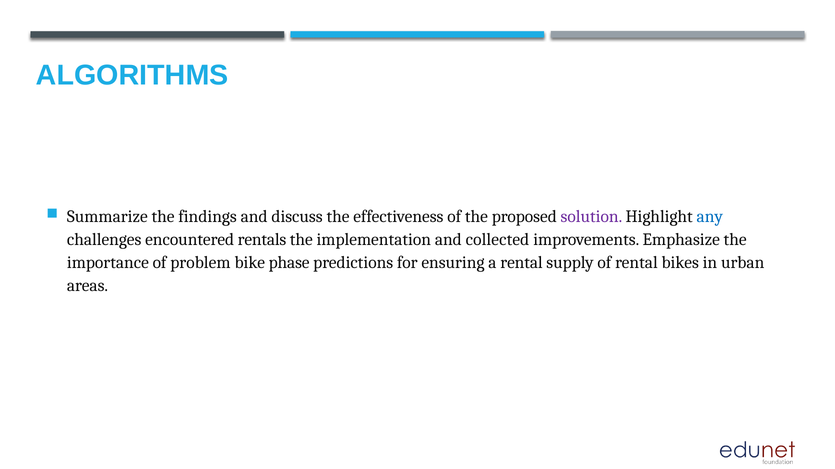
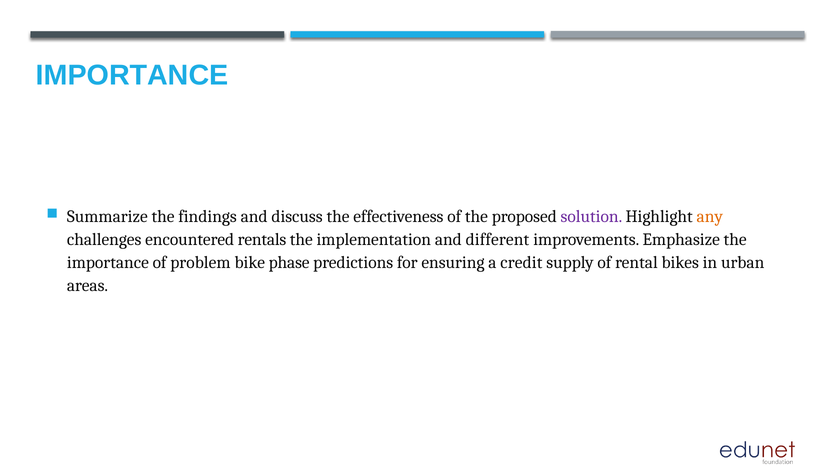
ALGORITHMS at (132, 76): ALGORITHMS -> IMPORTANCE
any colour: blue -> orange
collected: collected -> different
a rental: rental -> credit
